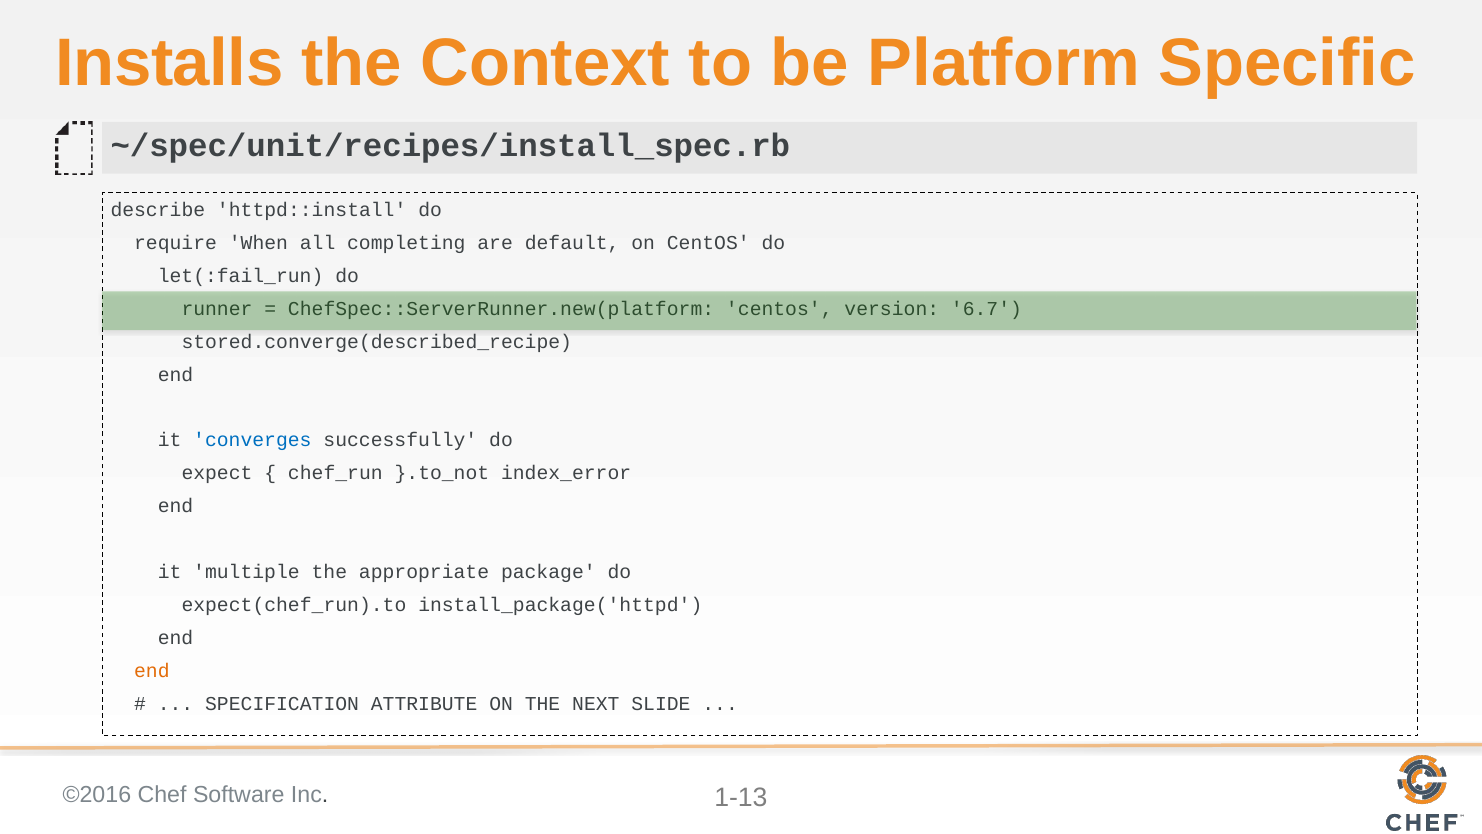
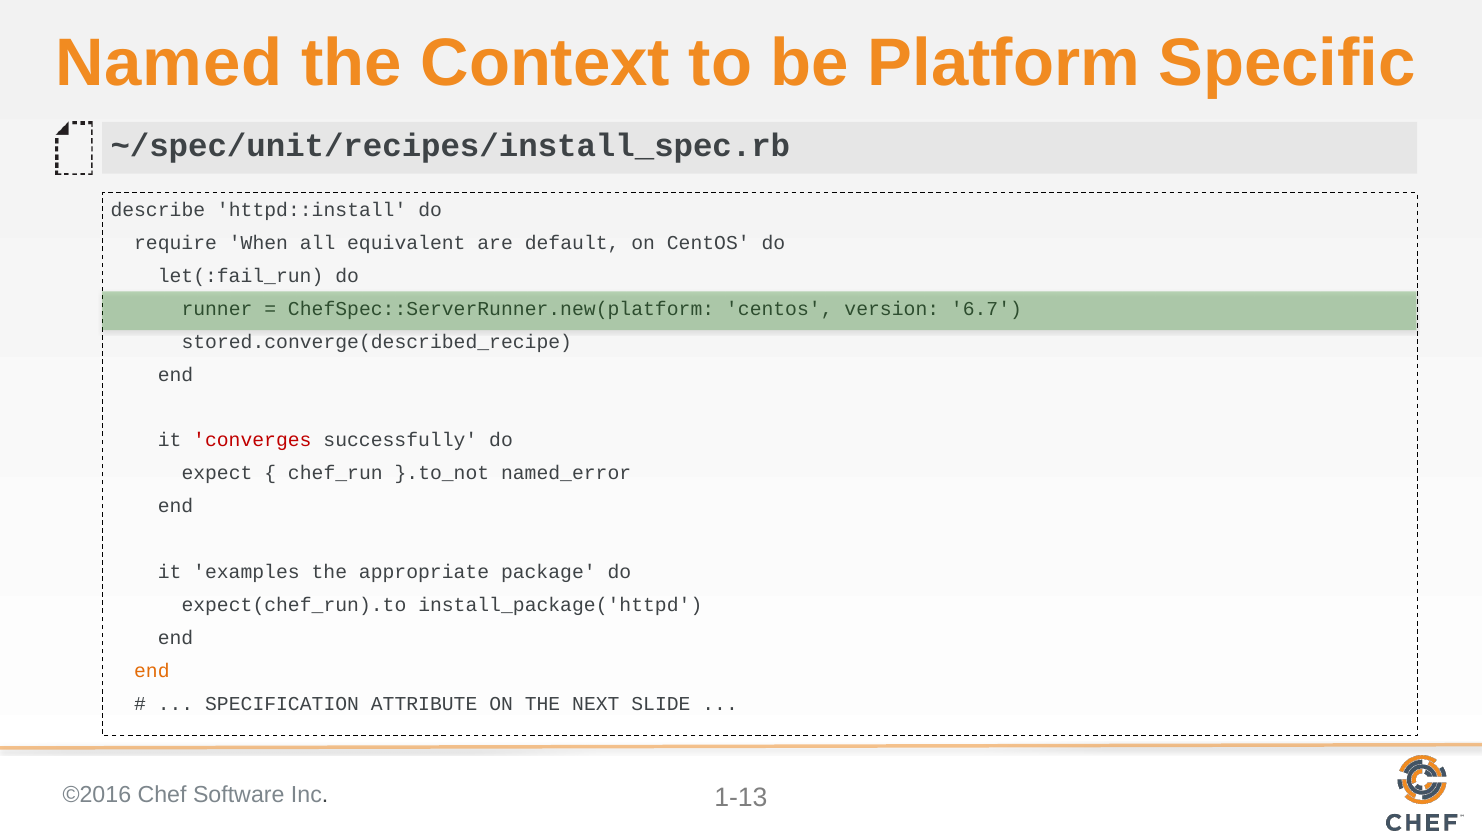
Installs: Installs -> Named
completing: completing -> equivalent
converges colour: blue -> red
index_error: index_error -> named_error
multiple: multiple -> examples
